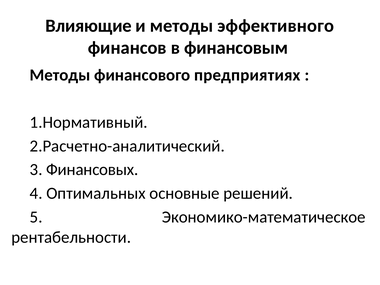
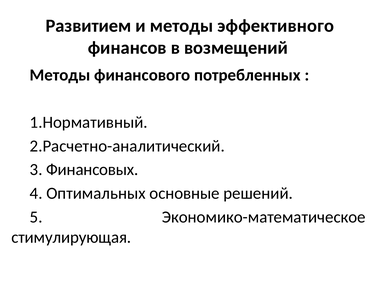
Влияющие: Влияющие -> Развитием
финансовым: финансовым -> возмещений
предприятиях: предприятиях -> потребленных
рентабельности: рентабельности -> стимулирующая
